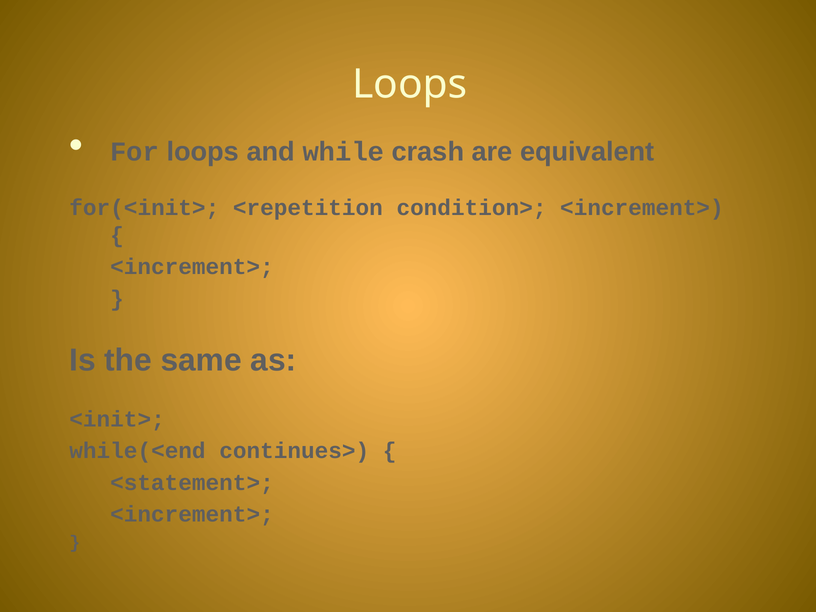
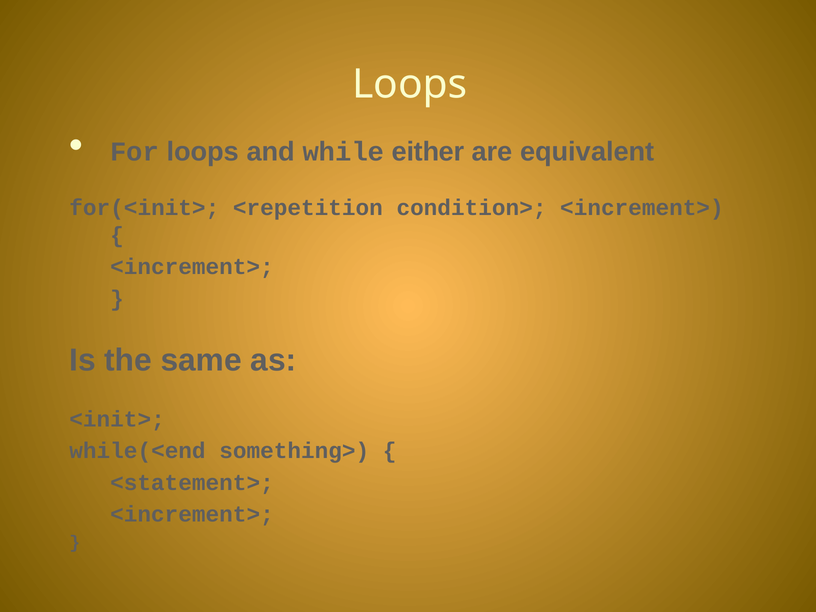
crash: crash -> either
continues>: continues> -> something>
